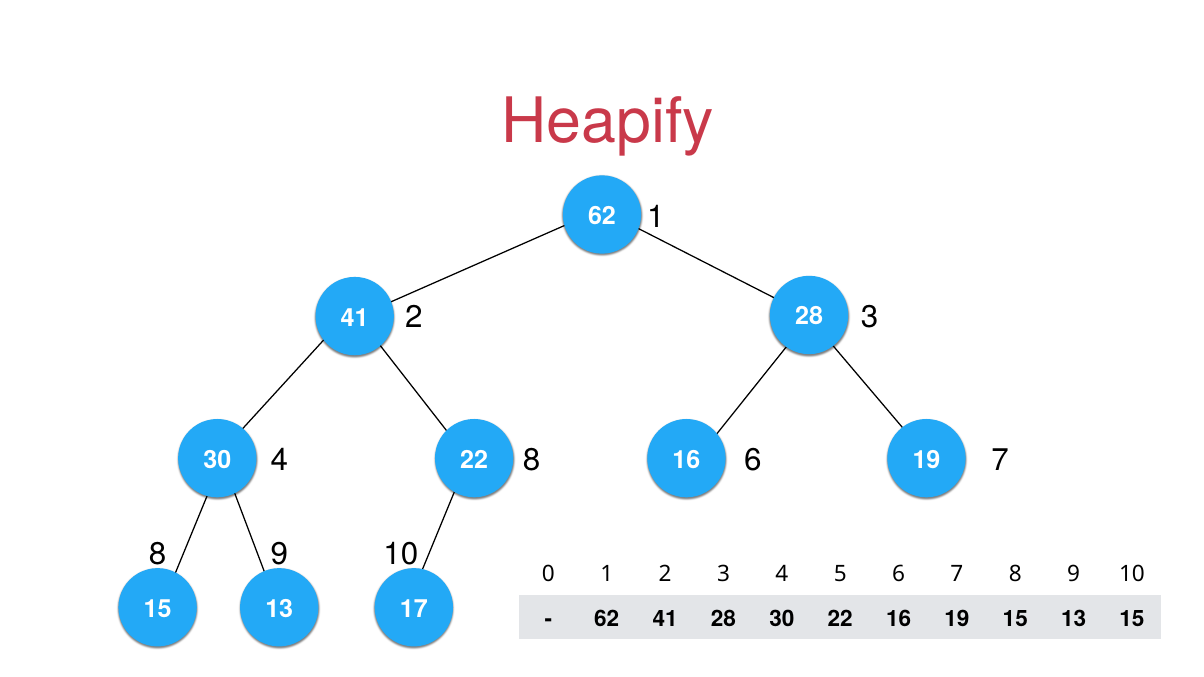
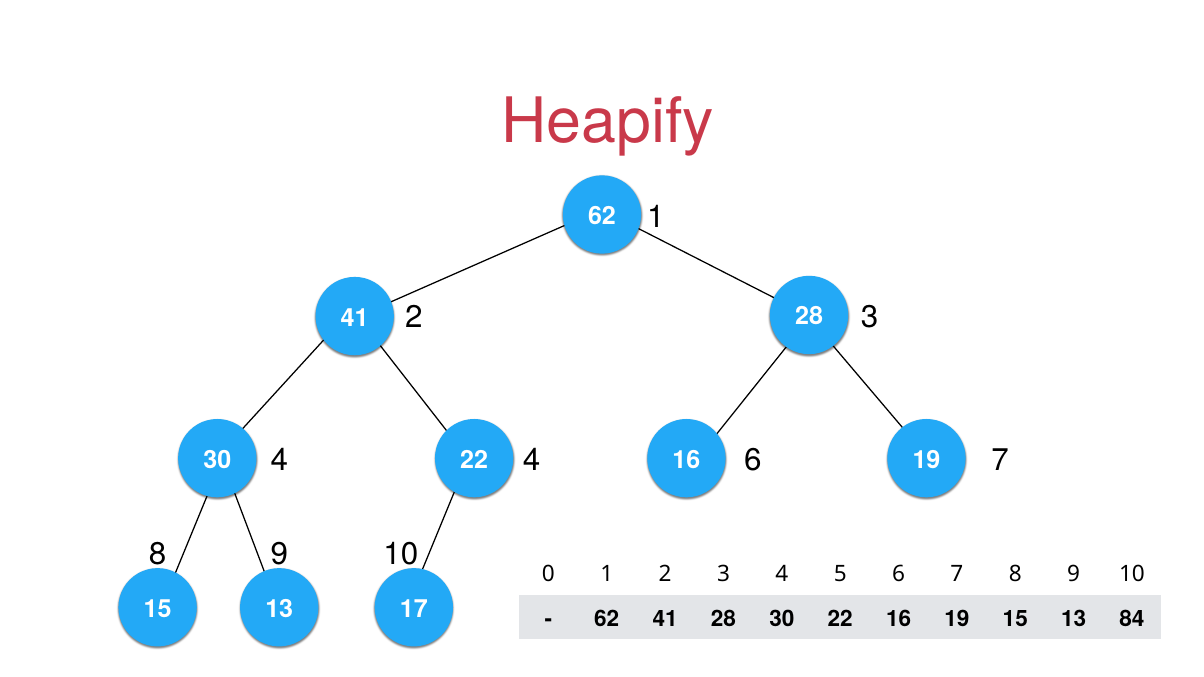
4 8: 8 -> 4
13 15: 15 -> 84
